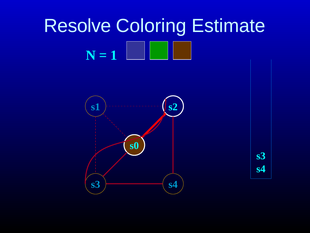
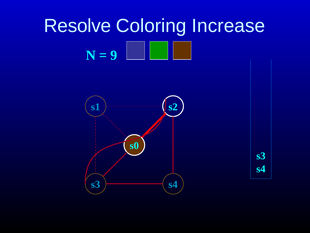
Estimate: Estimate -> Increase
1: 1 -> 9
